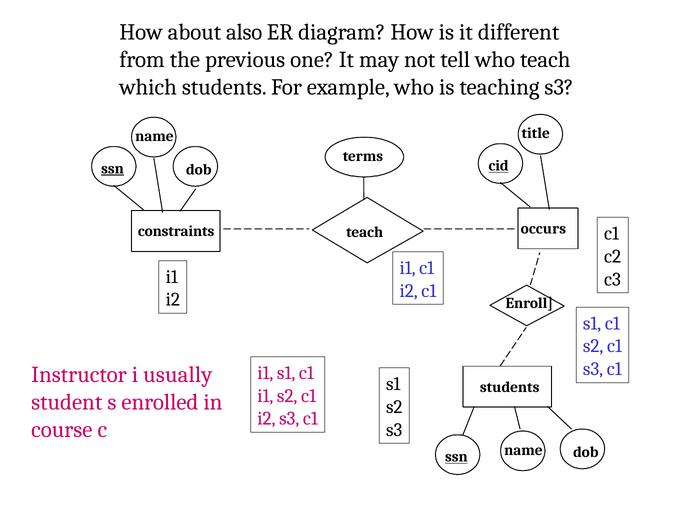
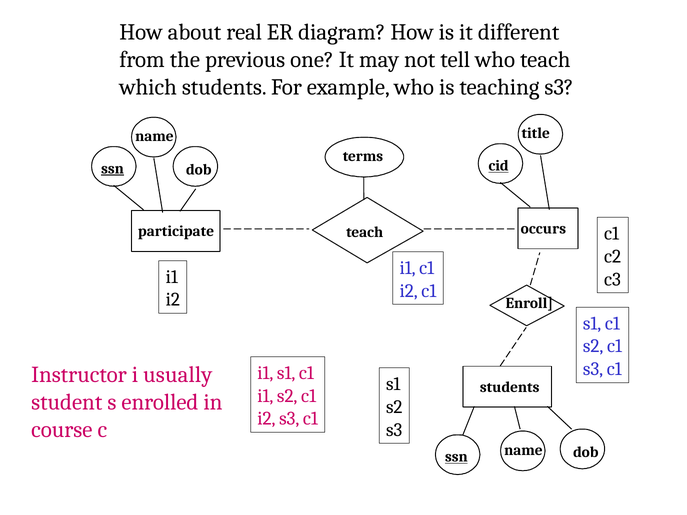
also: also -> real
constraints: constraints -> participate
